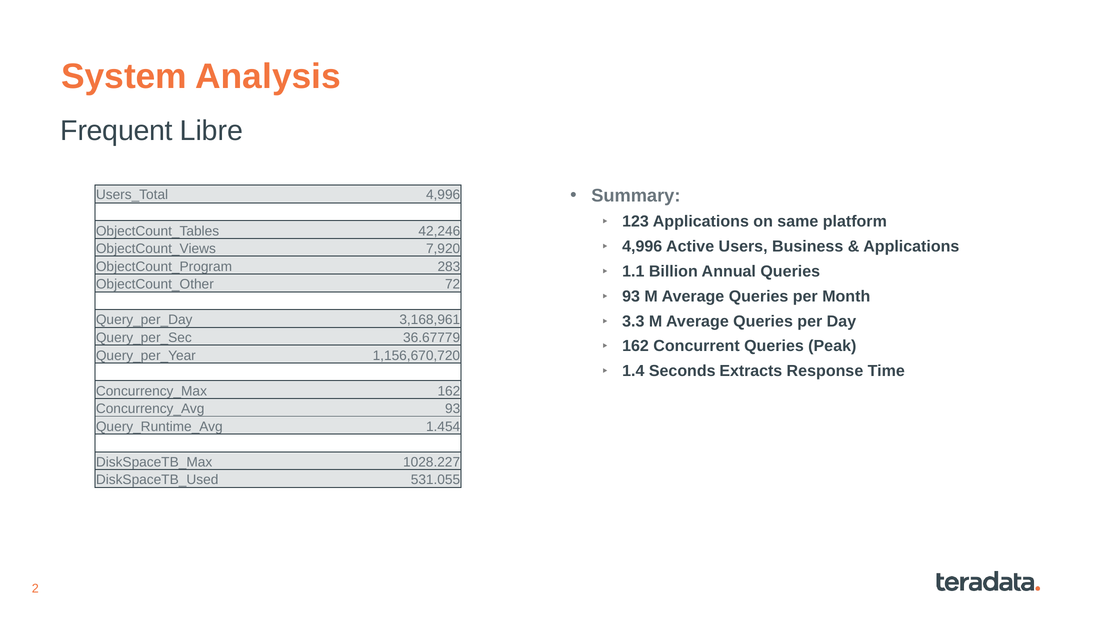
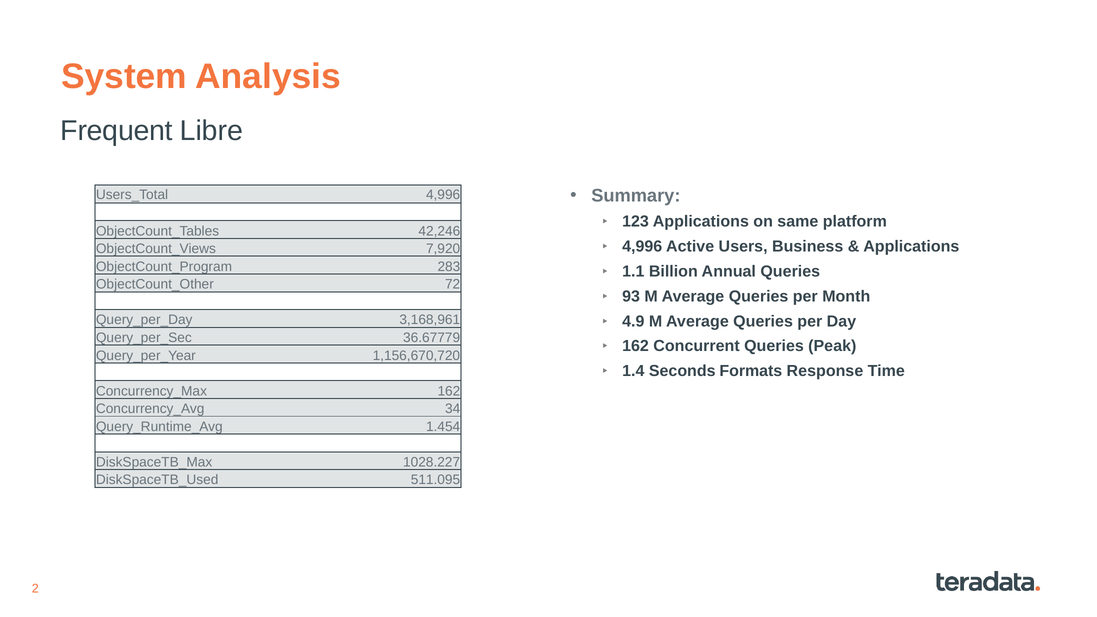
3.3: 3.3 -> 4.9
Extracts: Extracts -> Formats
93 at (453, 409): 93 -> 34
531.055: 531.055 -> 511.095
